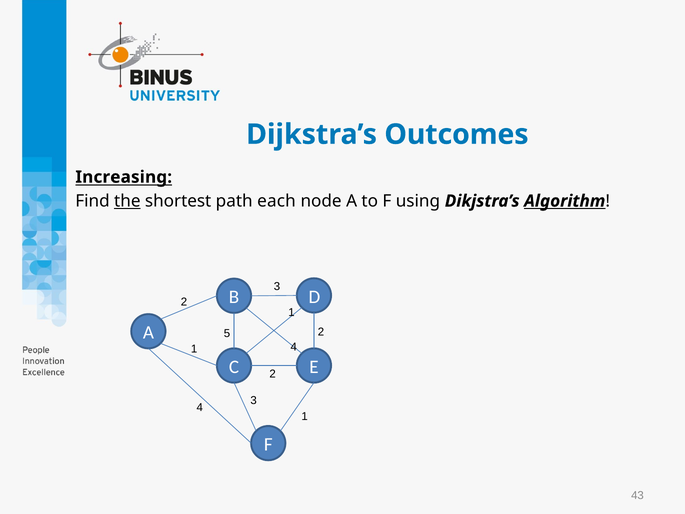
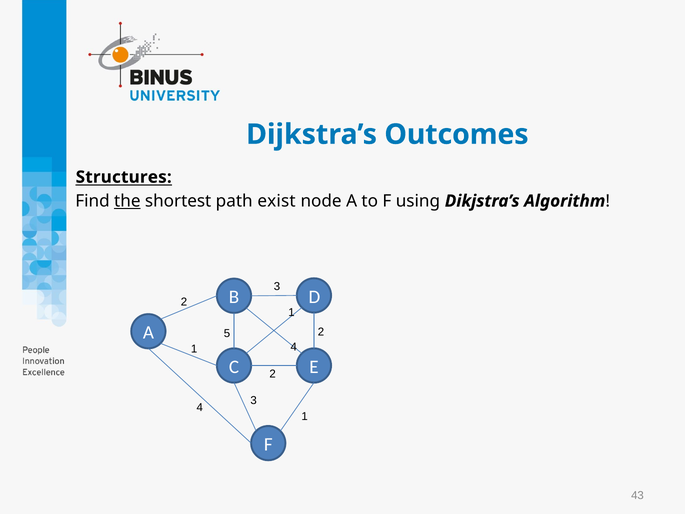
Increasing: Increasing -> Structures
each: each -> exist
Algorithm underline: present -> none
